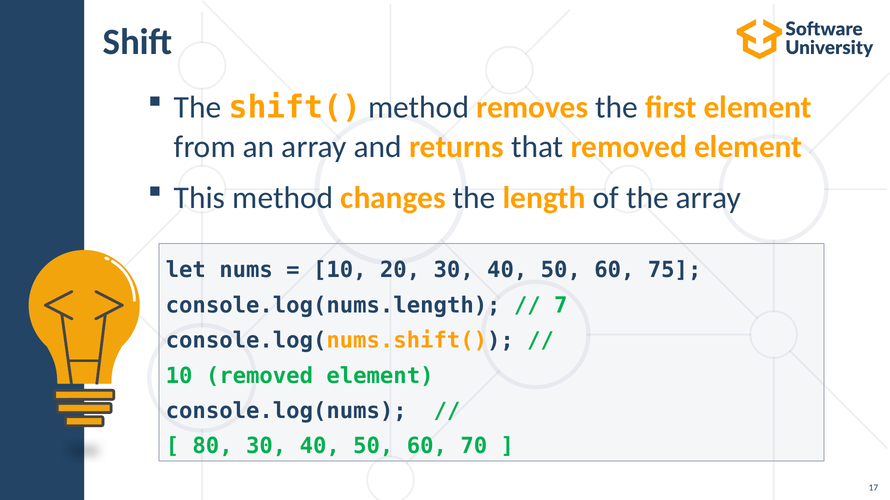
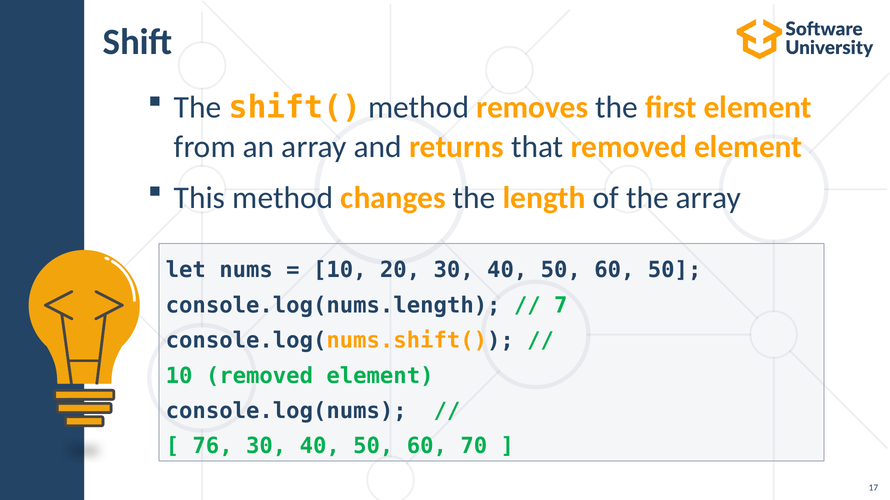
60 75: 75 -> 50
80: 80 -> 76
